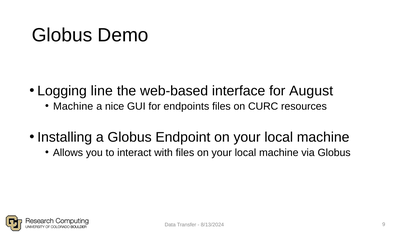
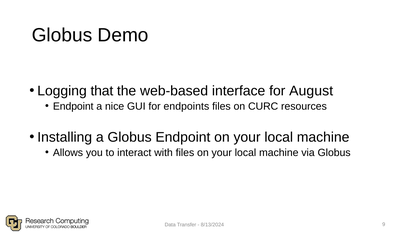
line: line -> that
Machine at (73, 106): Machine -> Endpoint
